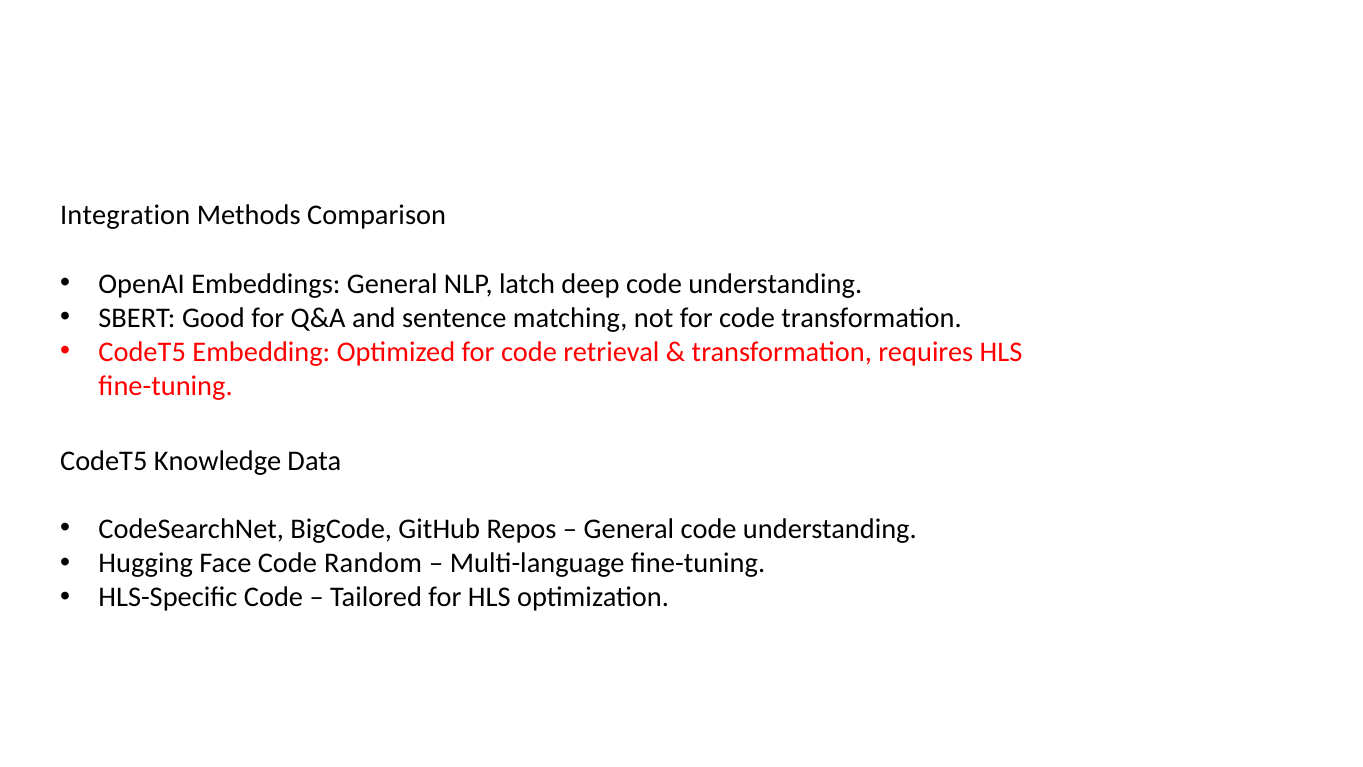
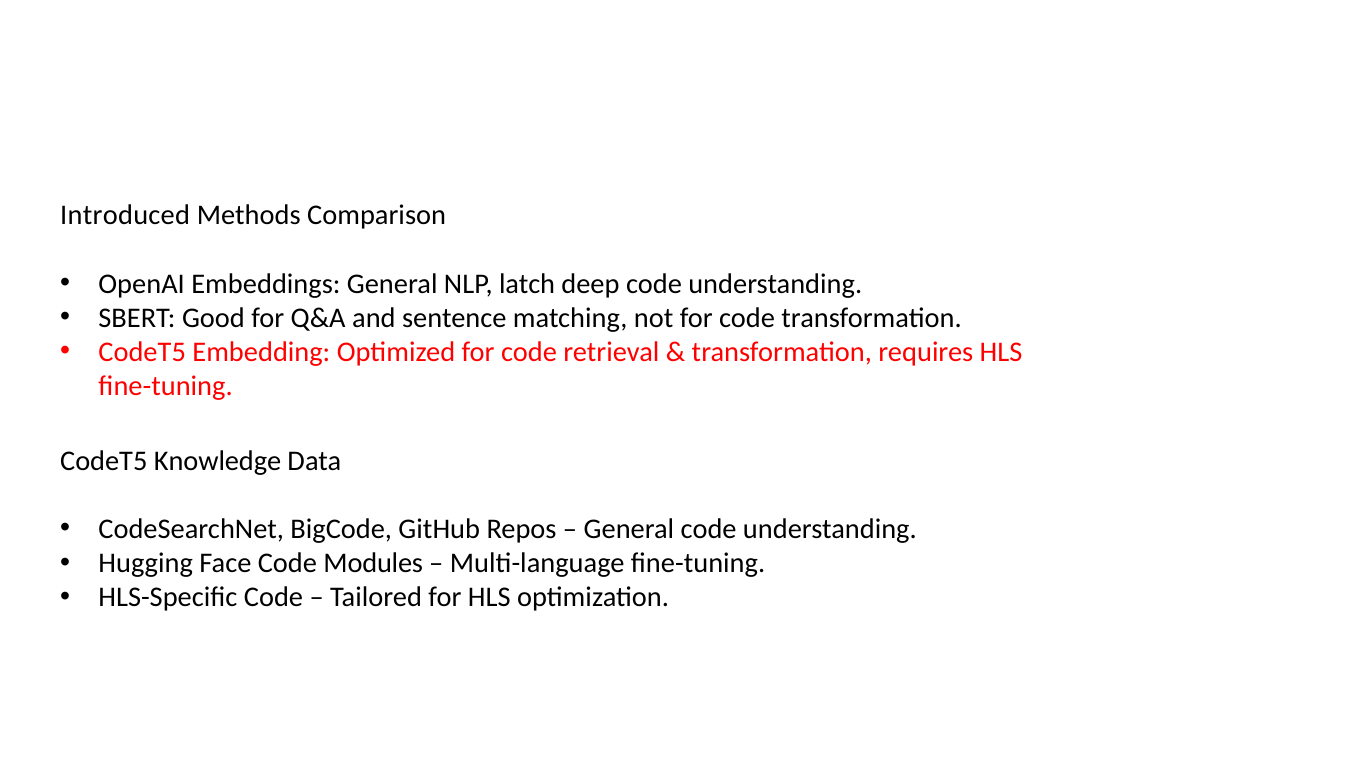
Integration: Integration -> Introduced
Random: Random -> Modules
